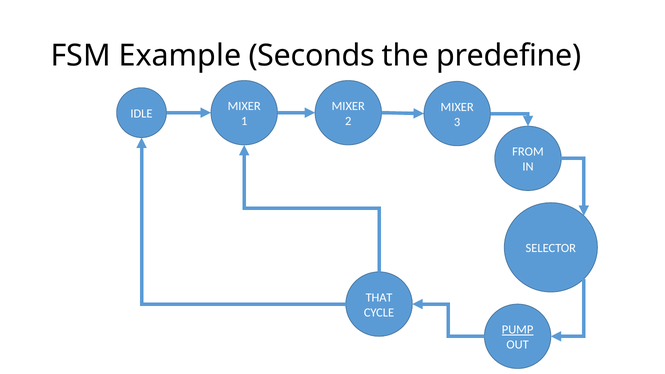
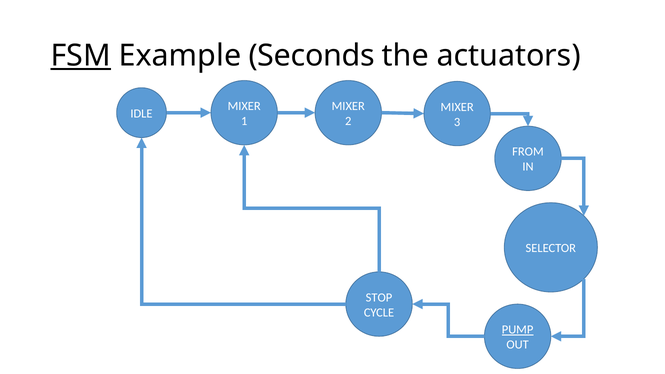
FSM underline: none -> present
predefine: predefine -> actuators
THAT: THAT -> STOP
